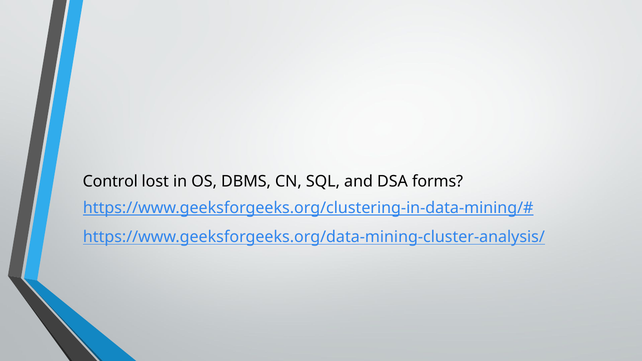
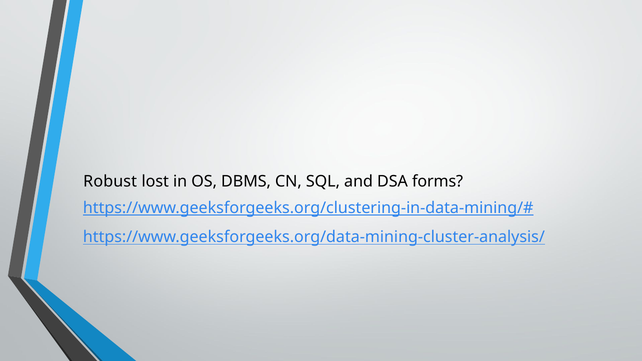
Control: Control -> Robust
